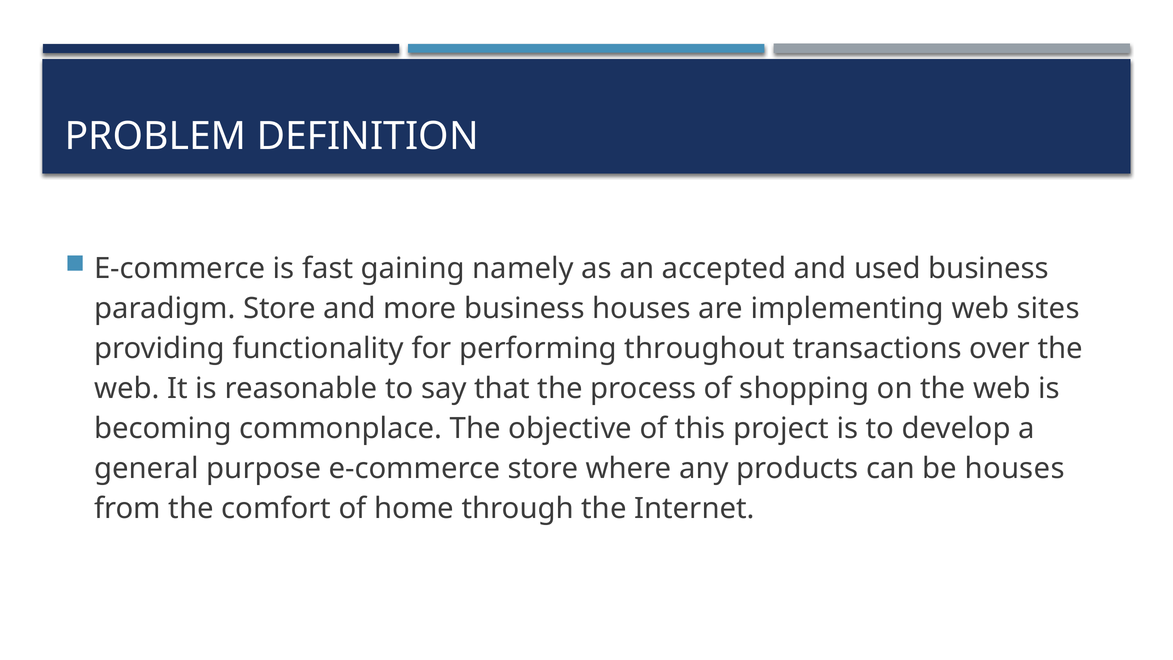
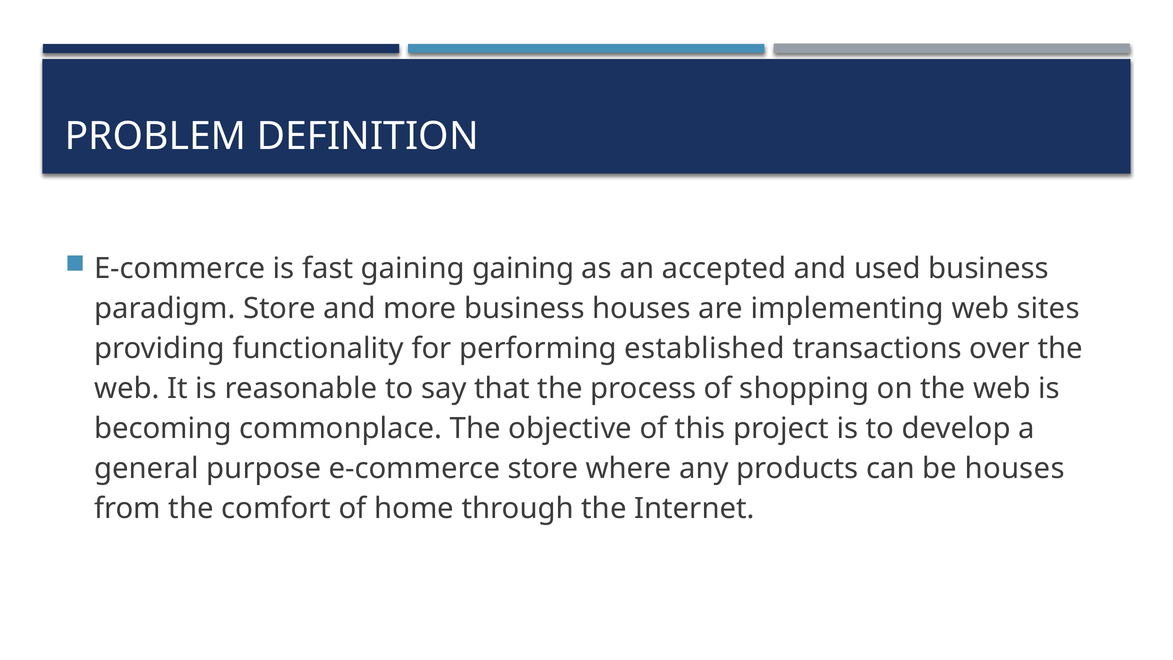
gaining namely: namely -> gaining
throughout: throughout -> established
